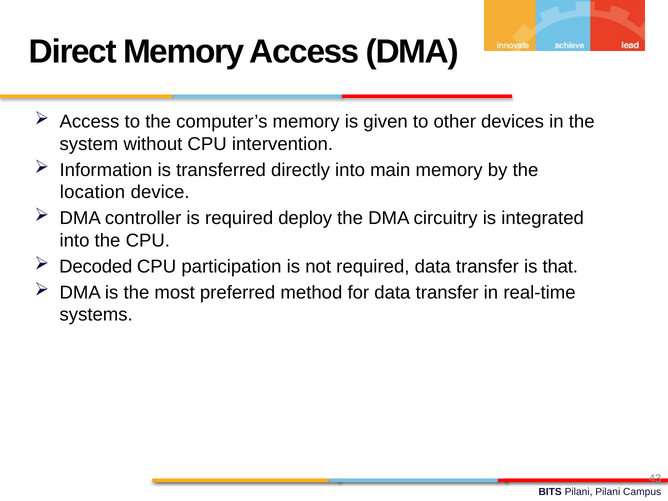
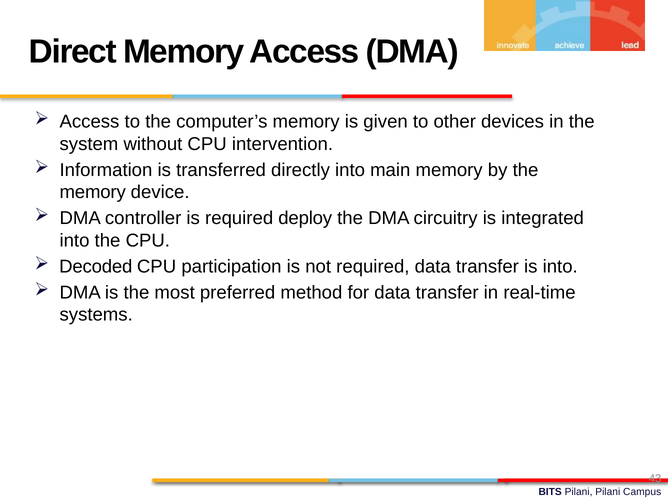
location at (93, 192): location -> memory
is that: that -> into
